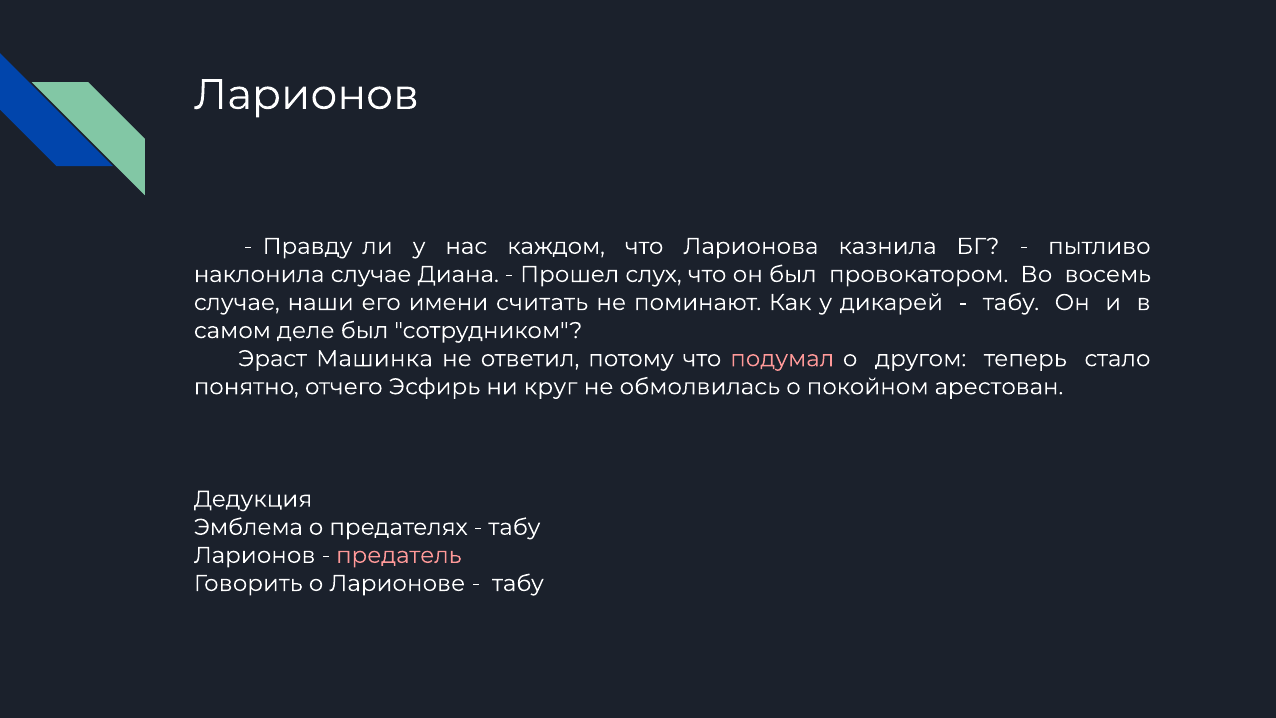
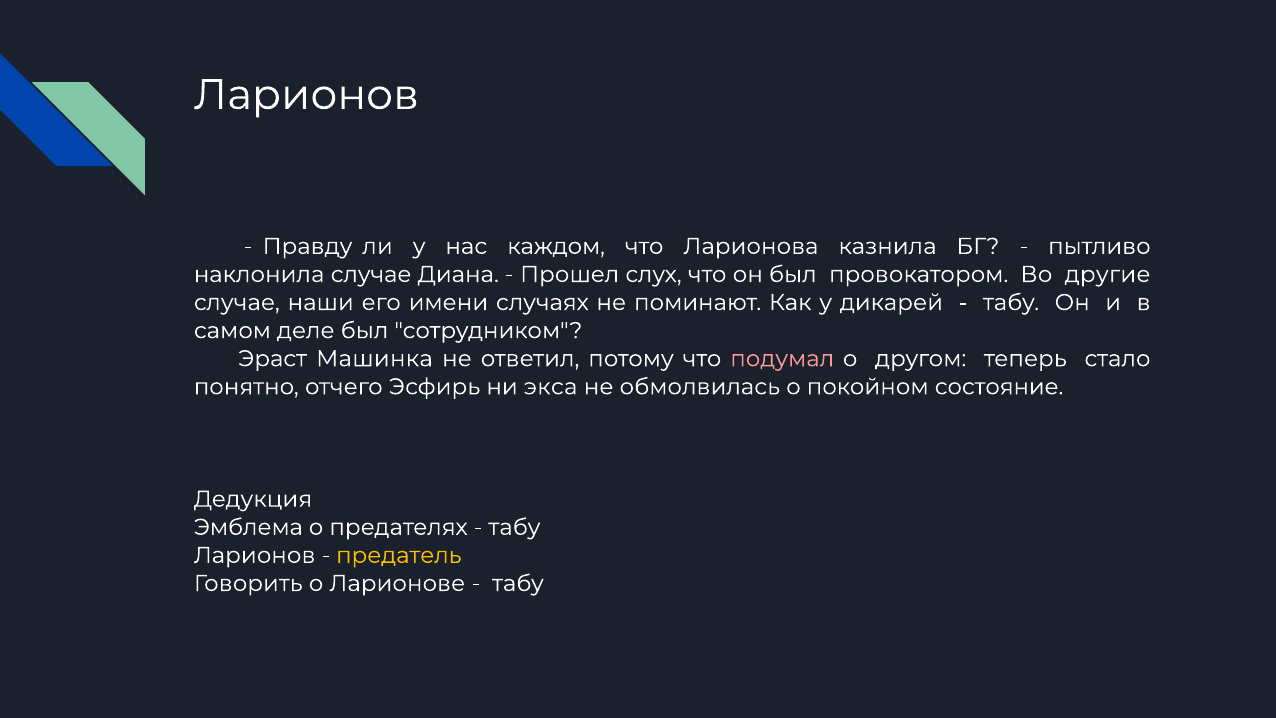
восемь: восемь -> другие
считать: считать -> случаях
круг: круг -> экса
арестован: арестован -> состояние
предатель colour: pink -> yellow
